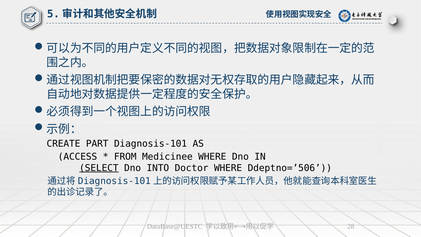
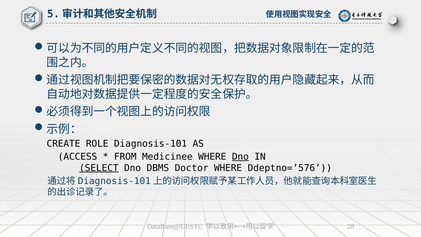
PART: PART -> ROLE
Dno at (240, 157) underline: none -> present
INTO: INTO -> DBMS
Ddeptno=’506: Ddeptno=’506 -> Ddeptno=’576
